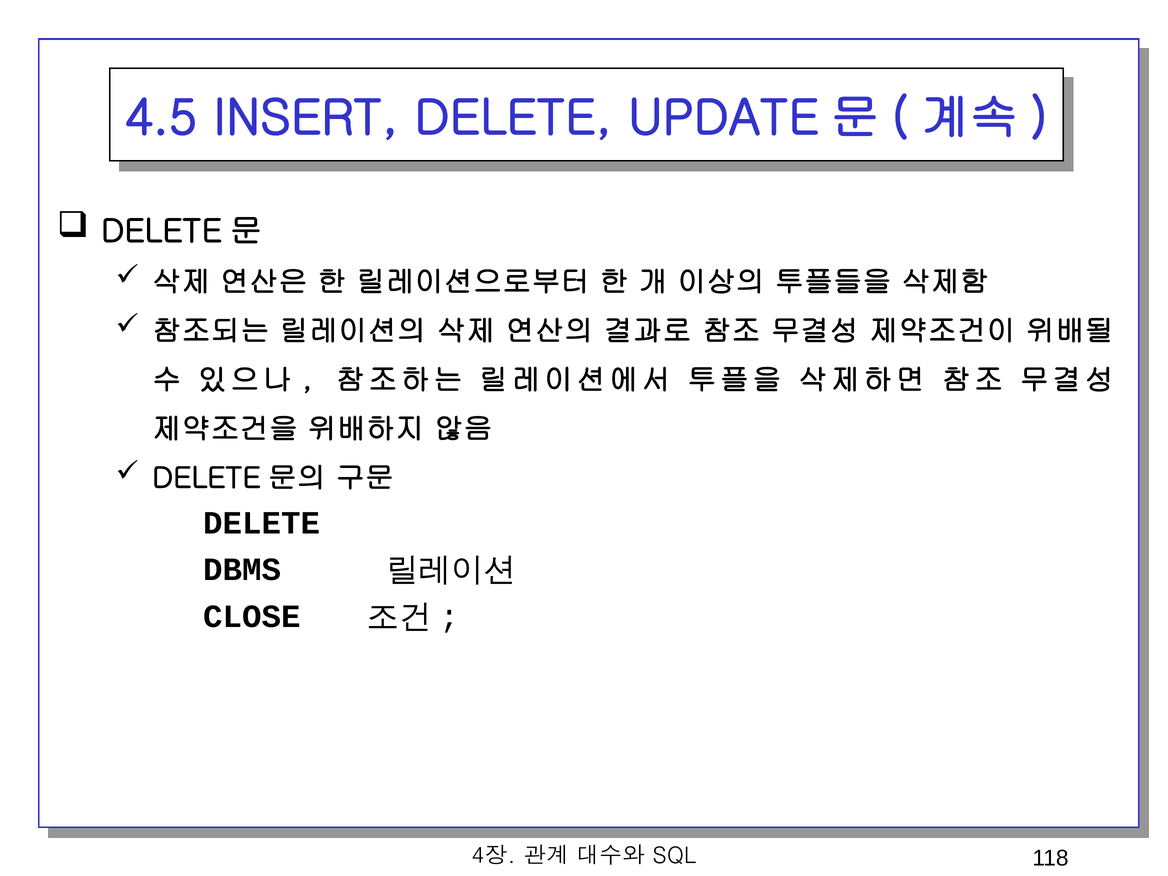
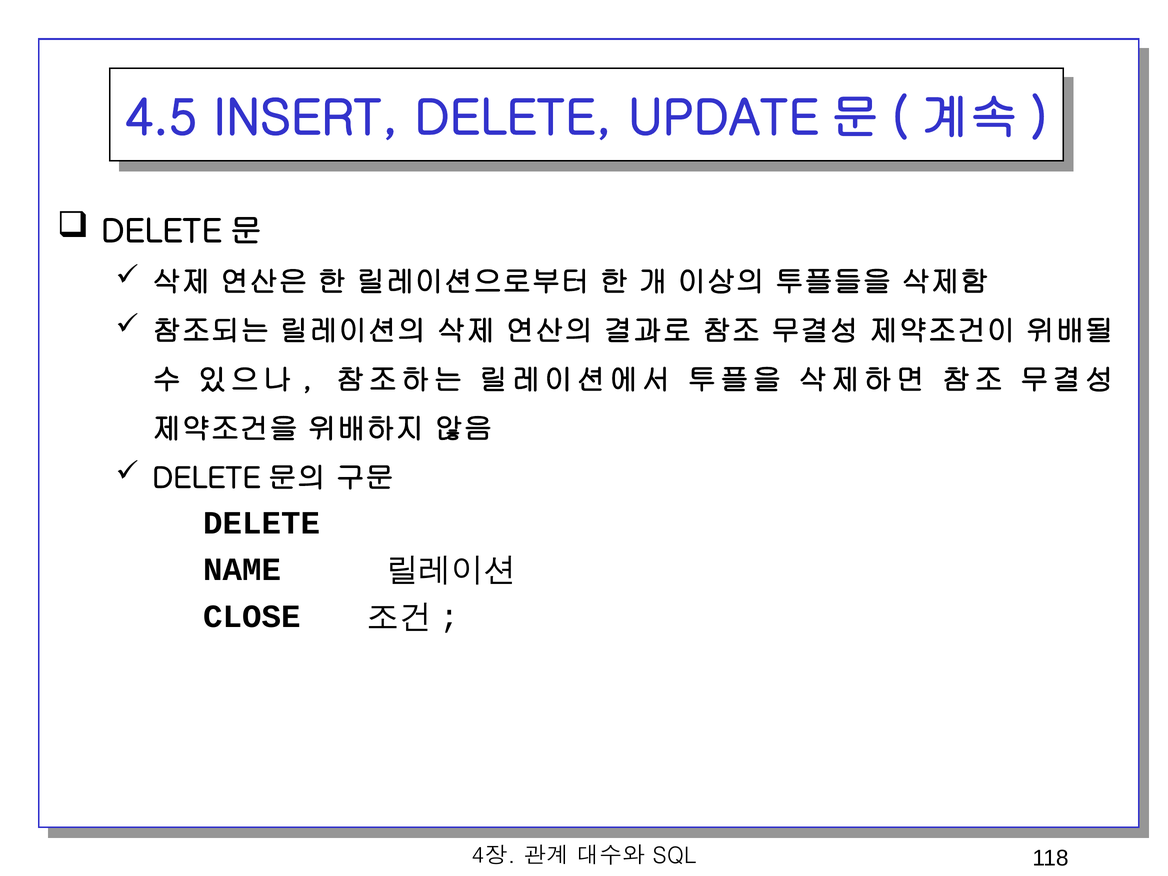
DBMS: DBMS -> NAME
